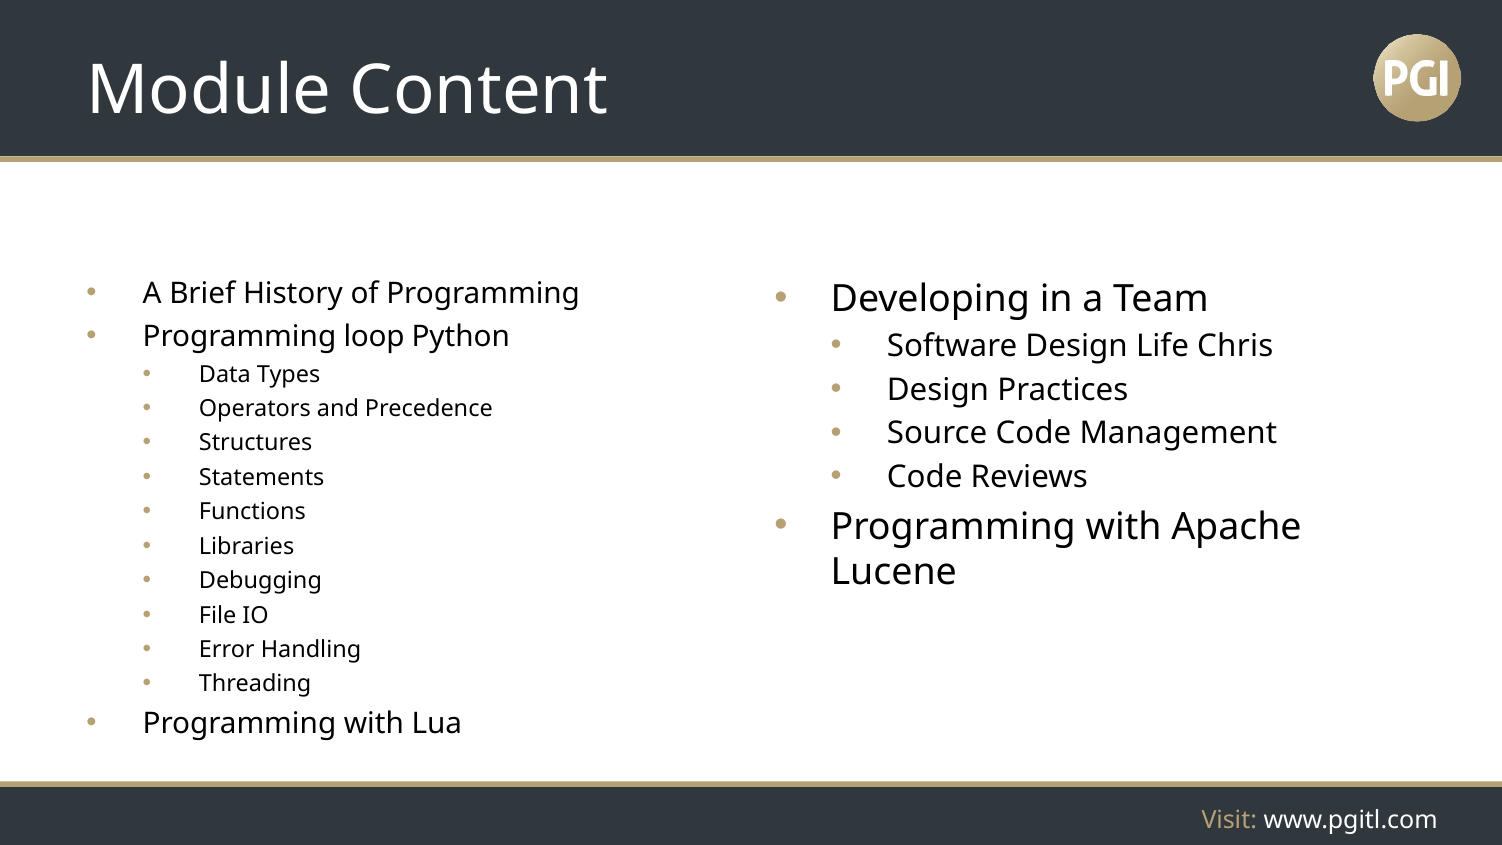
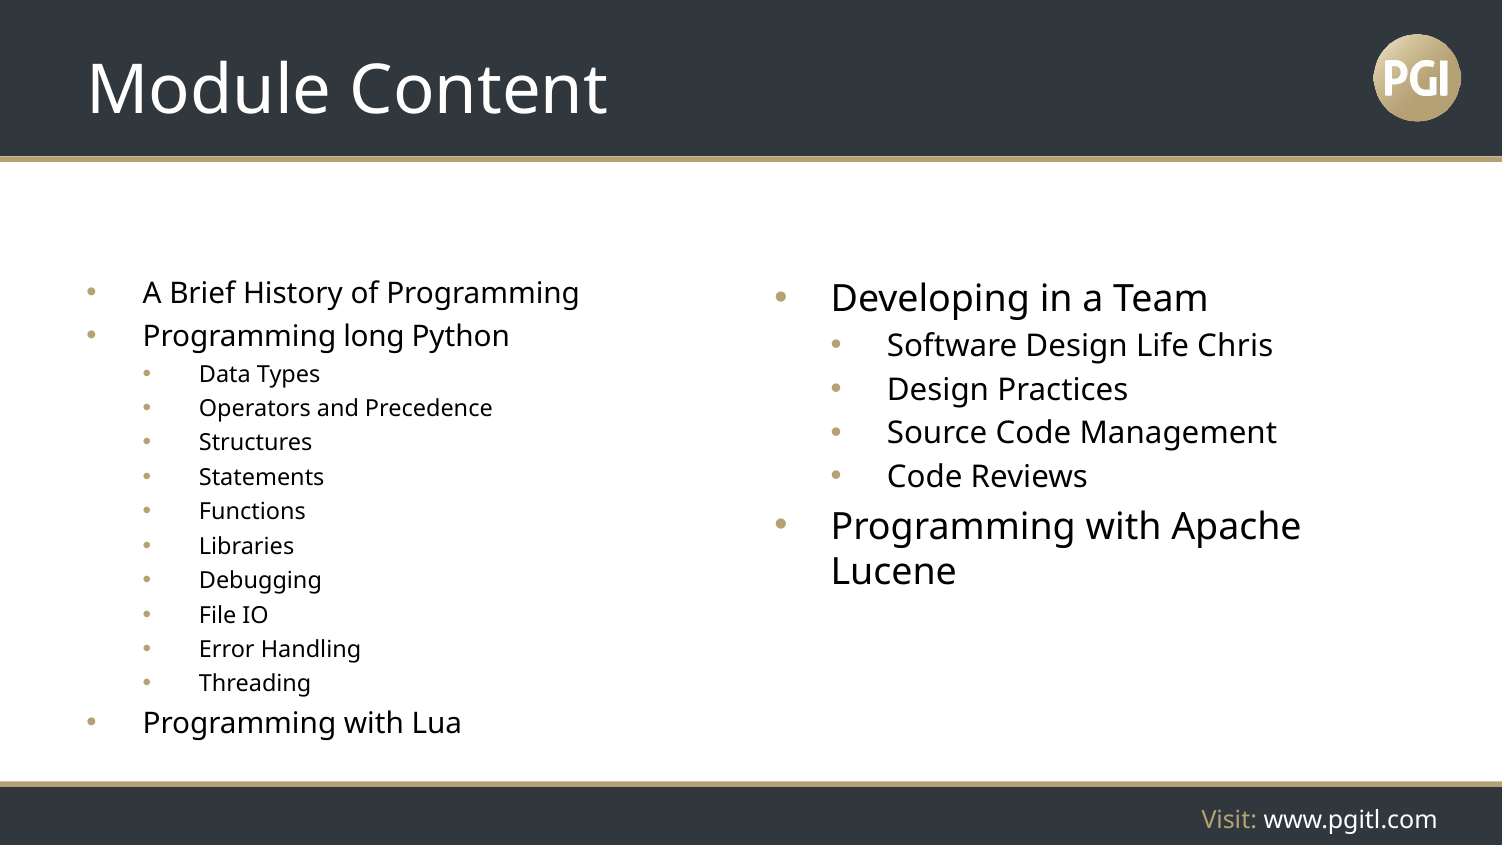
loop: loop -> long
